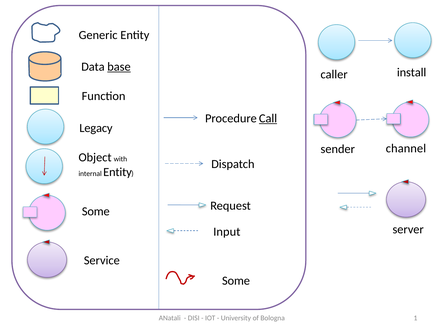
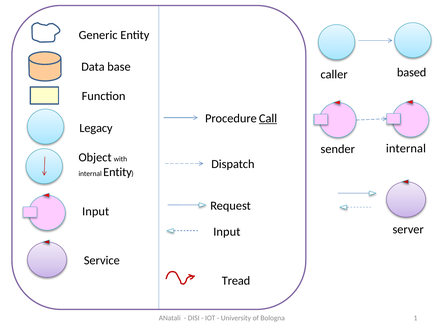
base underline: present -> none
install: install -> based
sender channel: channel -> internal
Some at (96, 212): Some -> Input
Some at (236, 281): Some -> Tread
